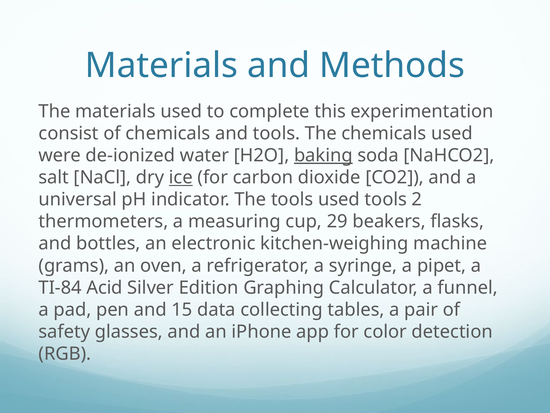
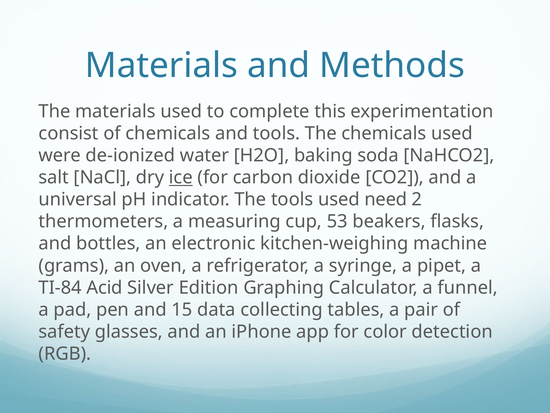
baking underline: present -> none
used tools: tools -> need
29: 29 -> 53
